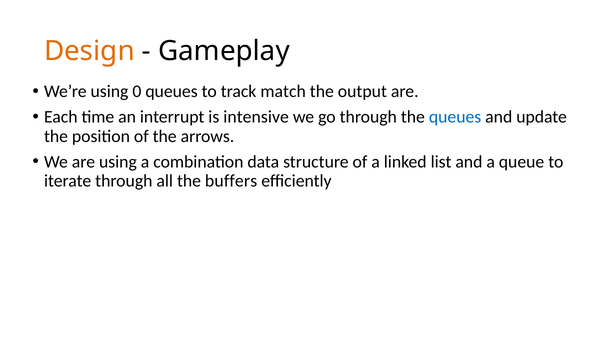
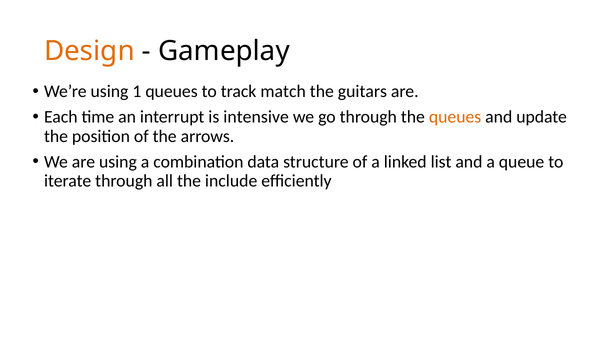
0: 0 -> 1
output: output -> guitars
queues at (455, 117) colour: blue -> orange
buffers: buffers -> include
